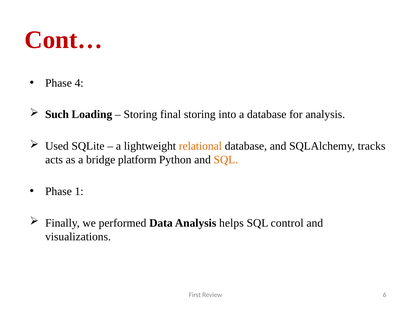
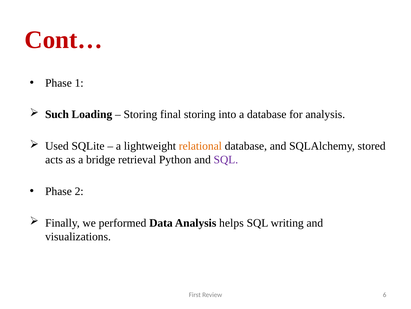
4: 4 -> 1
tracks: tracks -> stored
platform: platform -> retrieval
SQL at (226, 159) colour: orange -> purple
1: 1 -> 2
control: control -> writing
